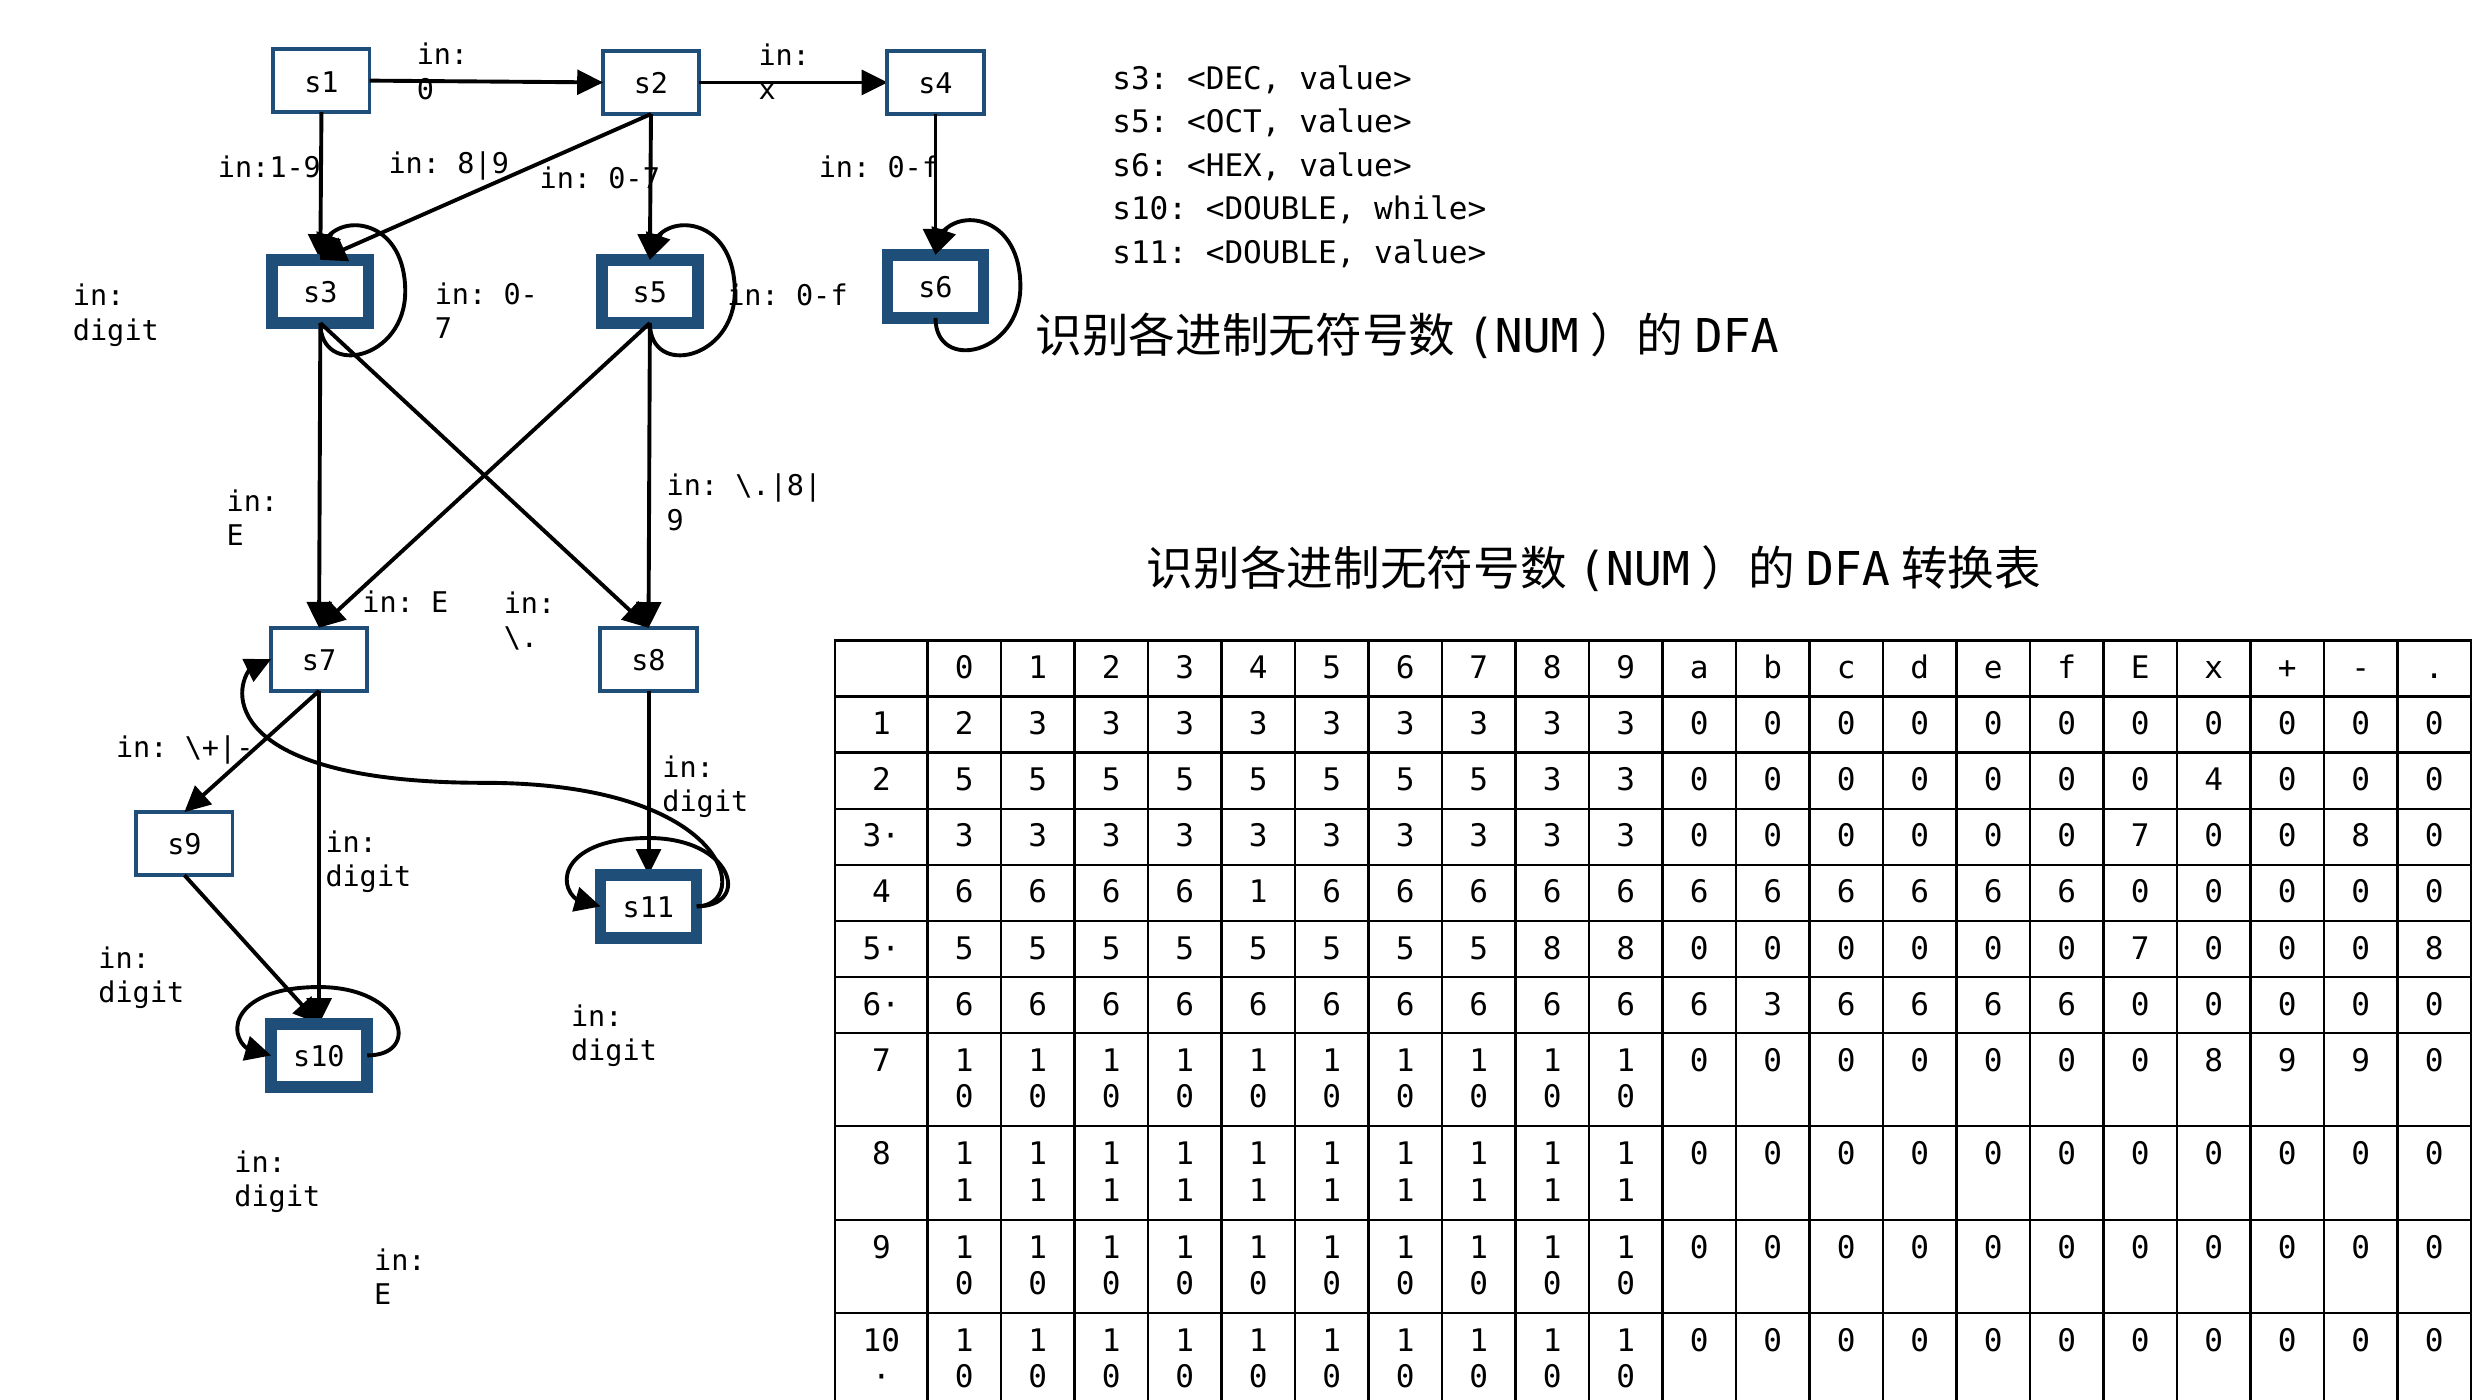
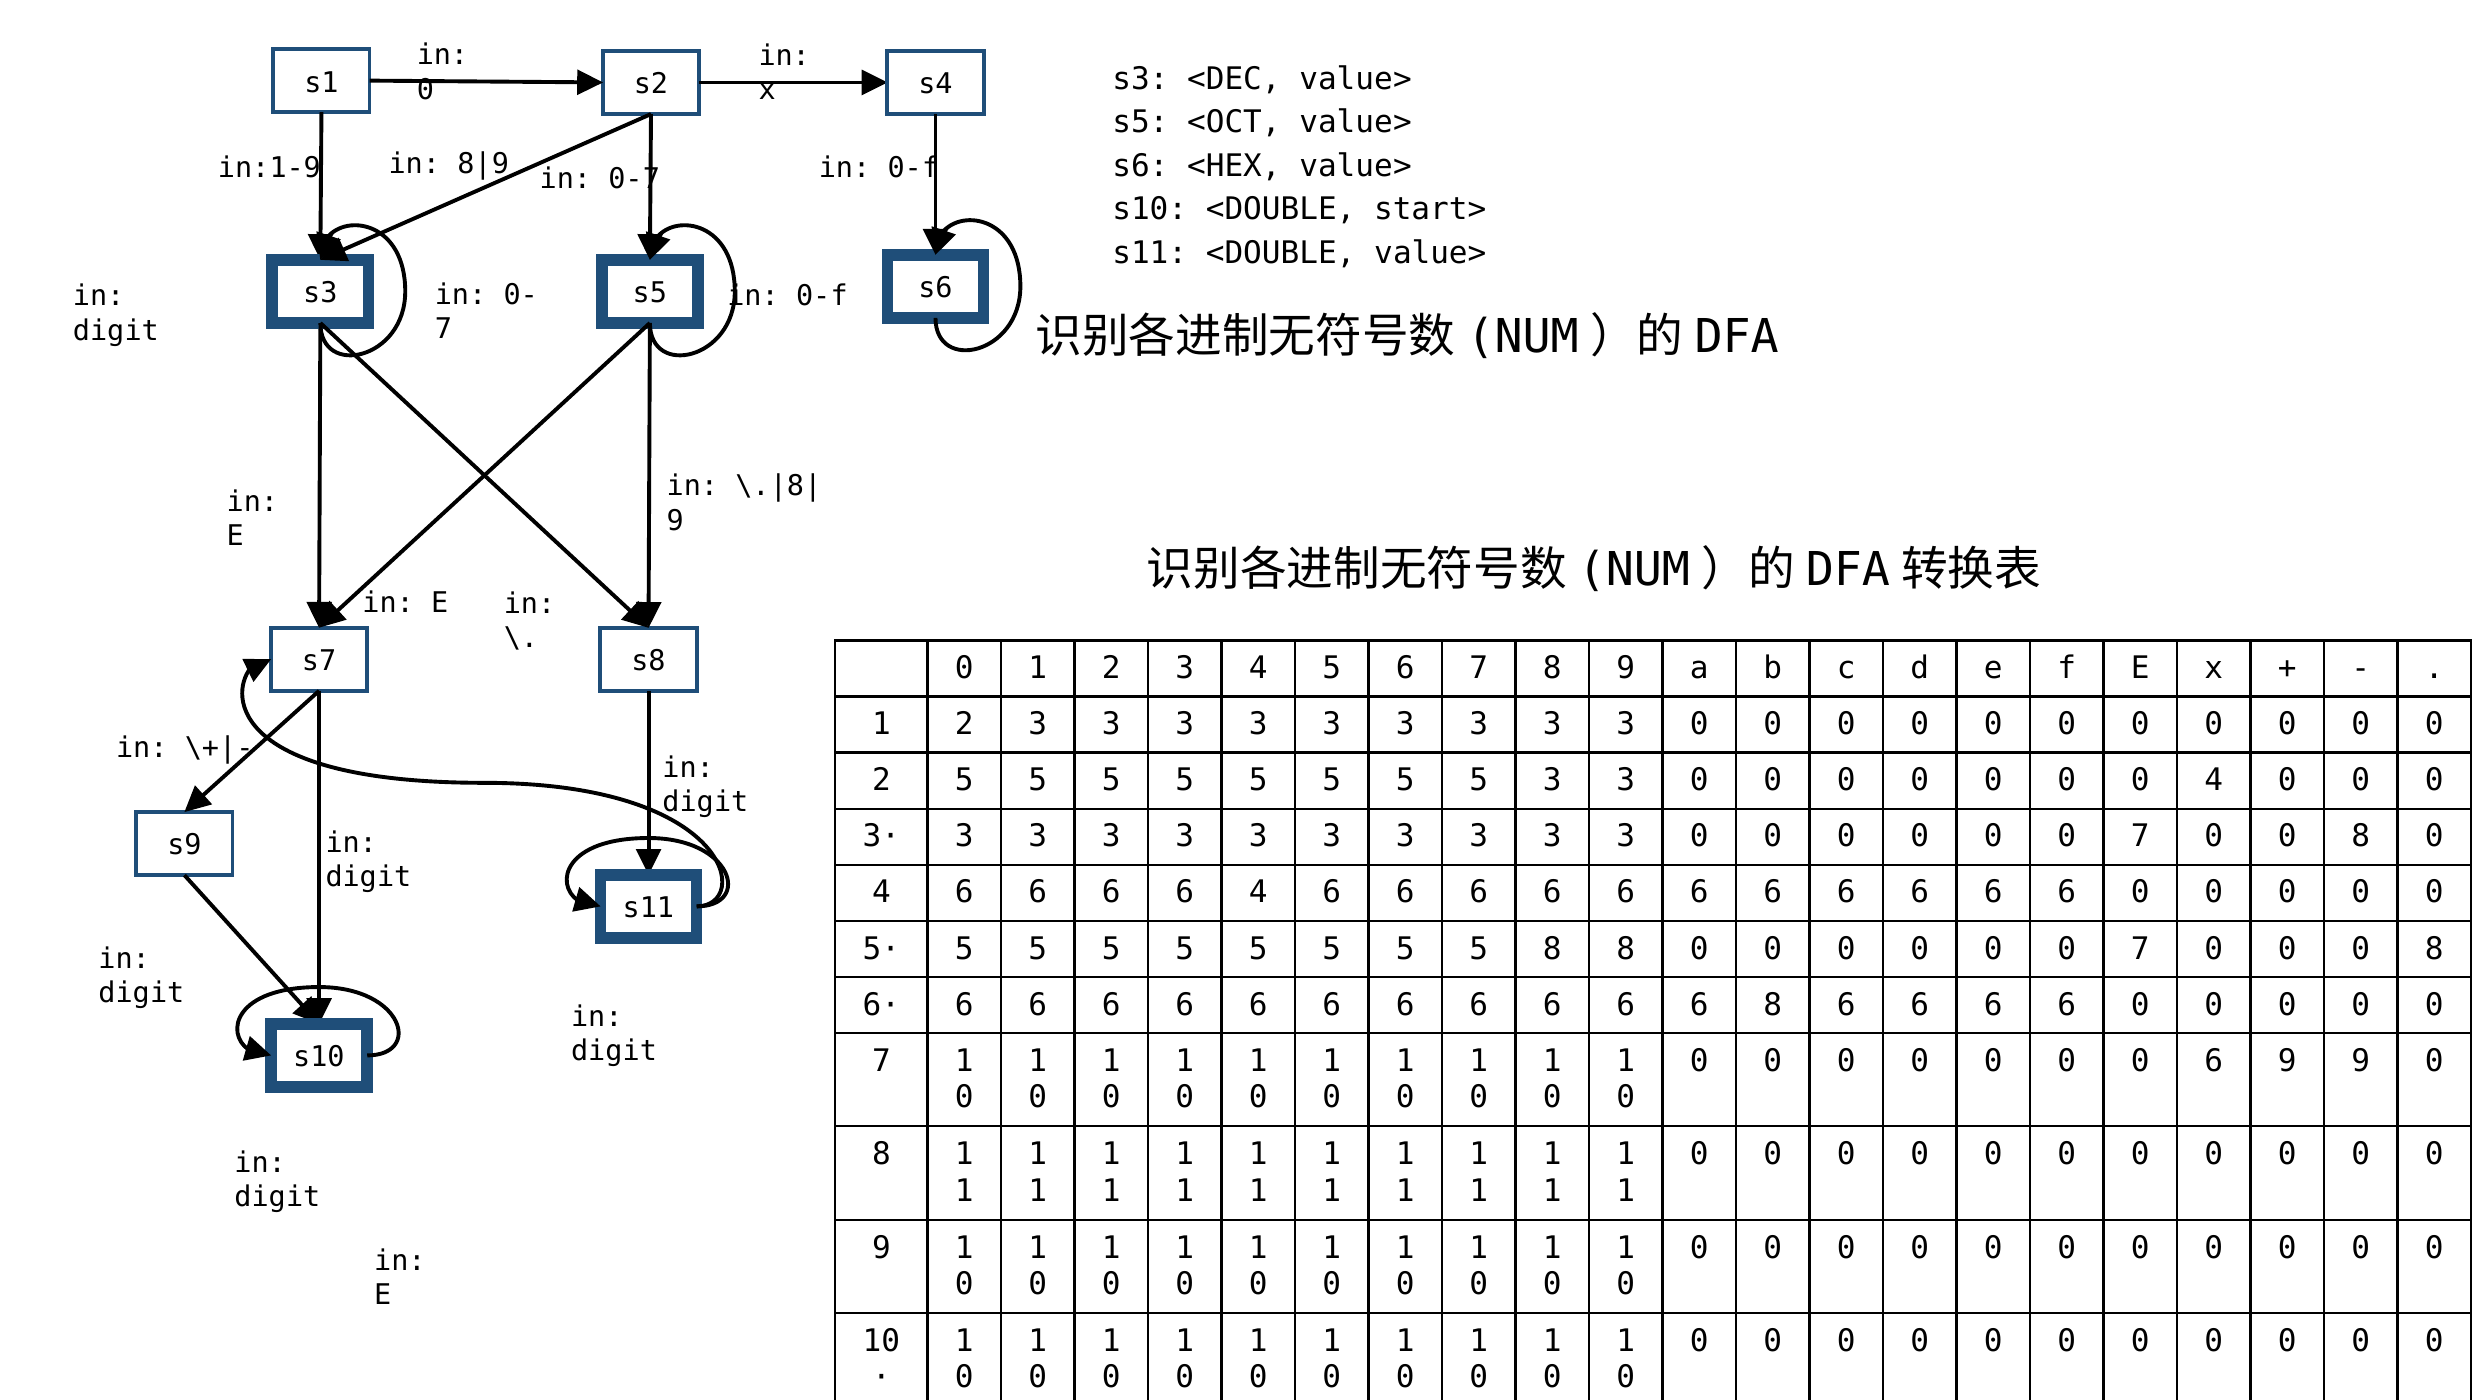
while>: while> -> start>
6 1: 1 -> 4
6 3: 3 -> 8
8 at (2214, 1061): 8 -> 6
